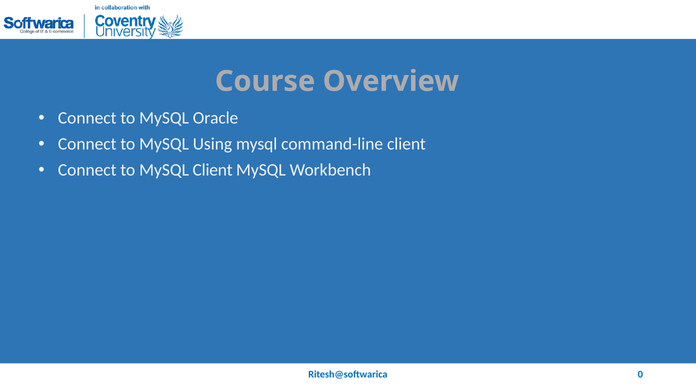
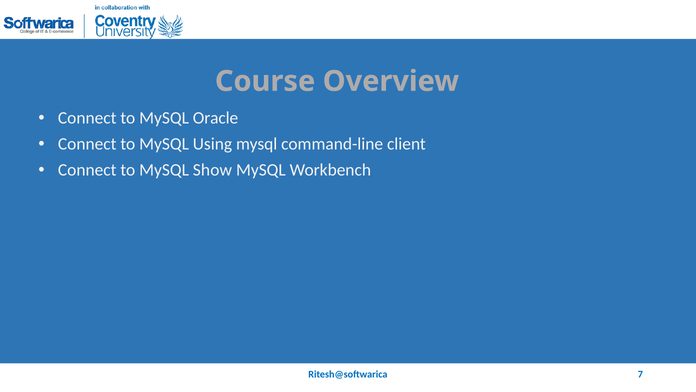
MySQL Client: Client -> Show
0: 0 -> 7
